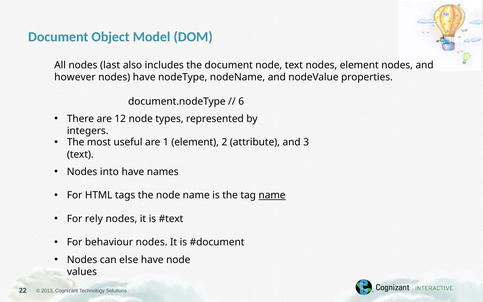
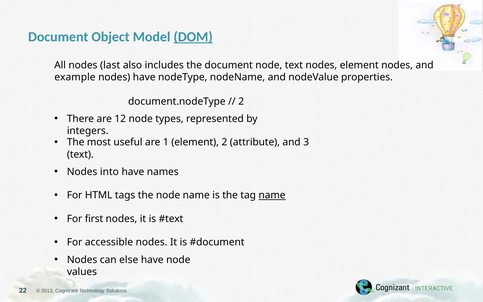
DOM underline: none -> present
however: however -> example
6 at (241, 101): 6 -> 2
rely: rely -> first
behaviour: behaviour -> accessible
